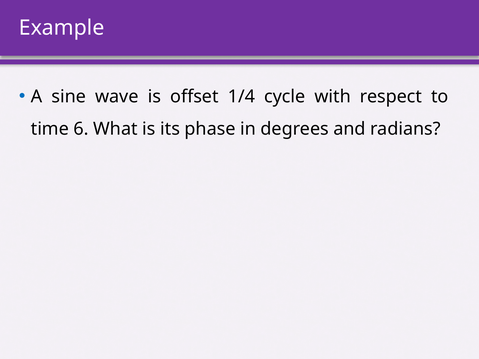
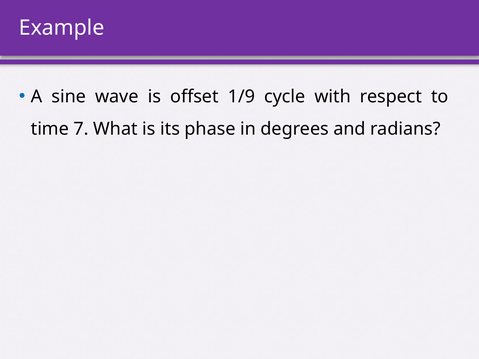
1/4: 1/4 -> 1/9
6: 6 -> 7
